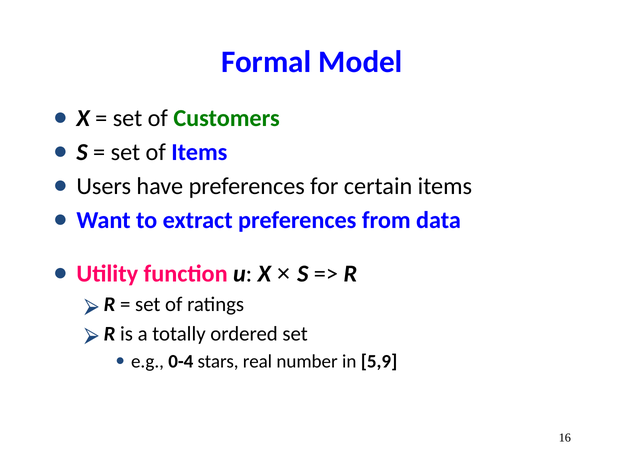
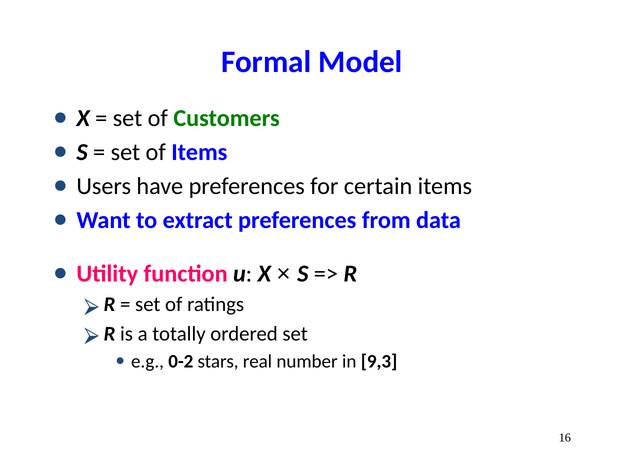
0-4: 0-4 -> 0-2
5,9: 5,9 -> 9,3
